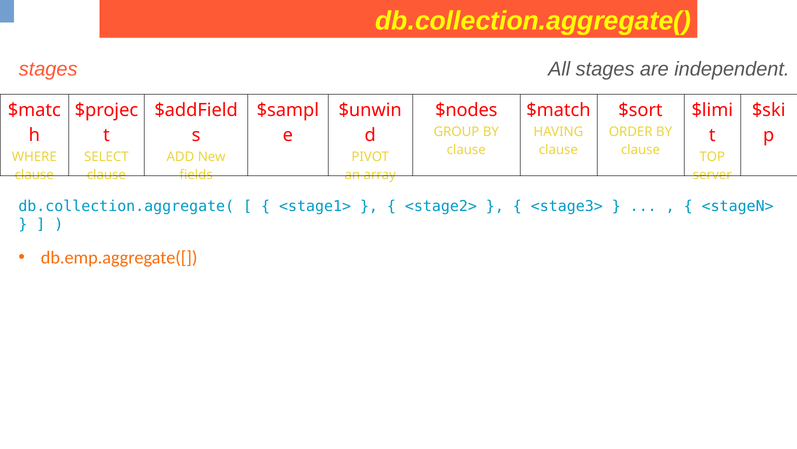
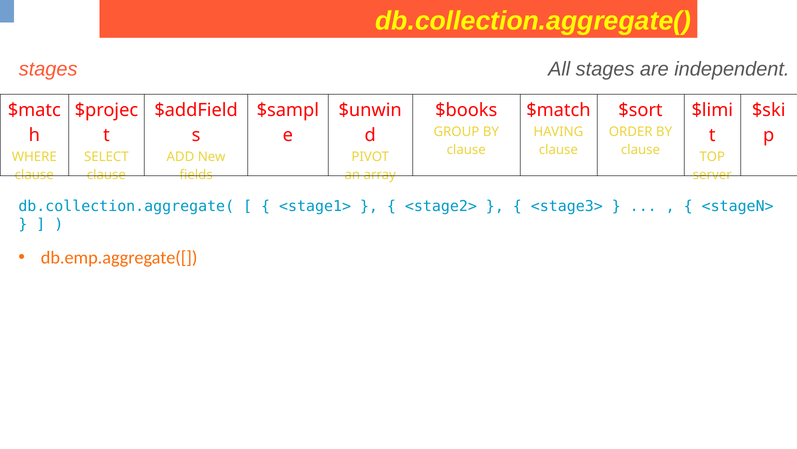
$nodes: $nodes -> $books
